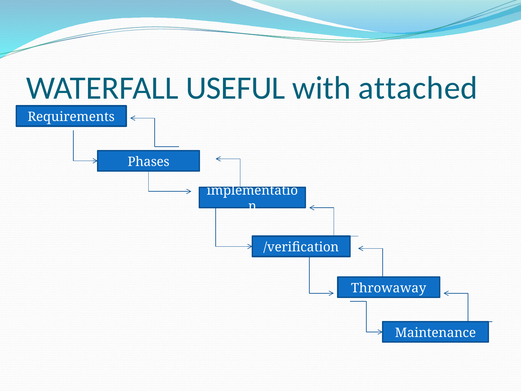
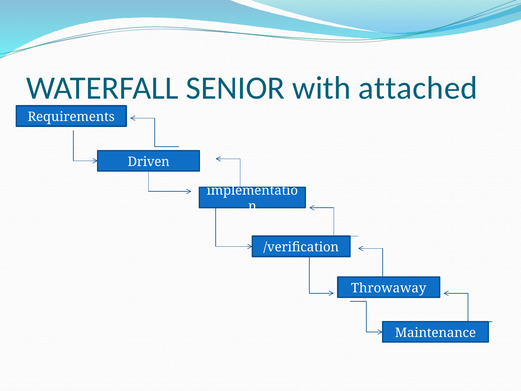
USEFUL: USEFUL -> SENIOR
Phases: Phases -> Driven
